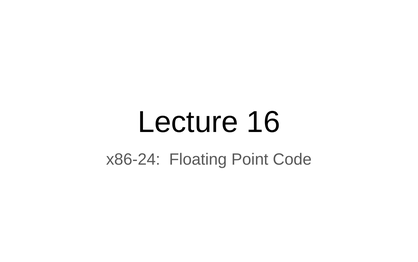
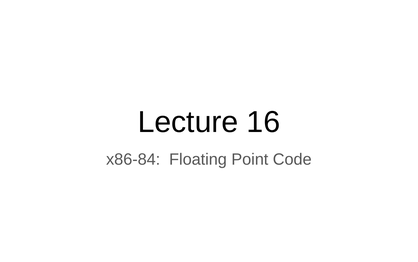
x86-24: x86-24 -> x86-84
